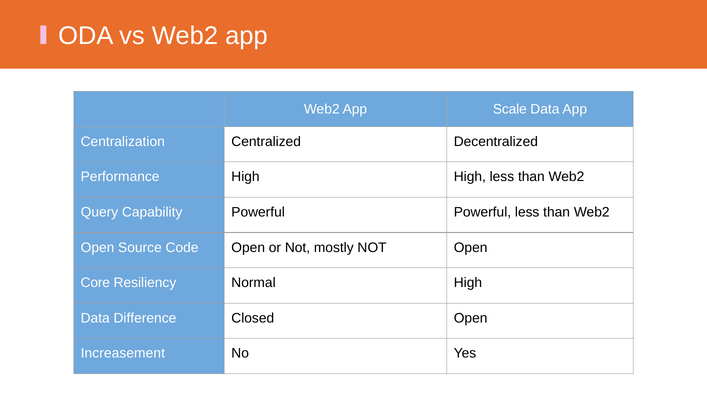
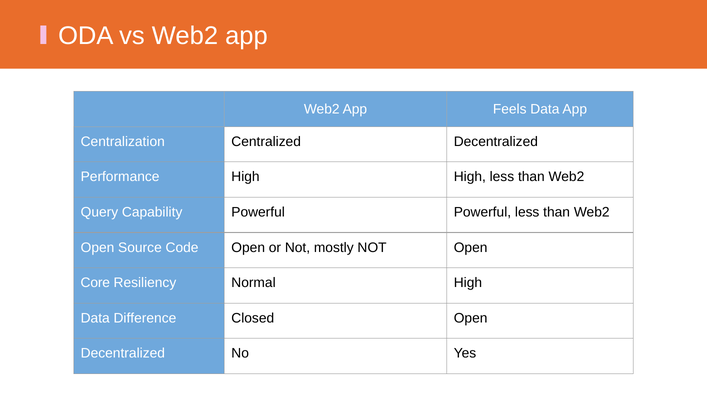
Scale: Scale -> Feels
Increasement at (123, 353): Increasement -> Decentralized
